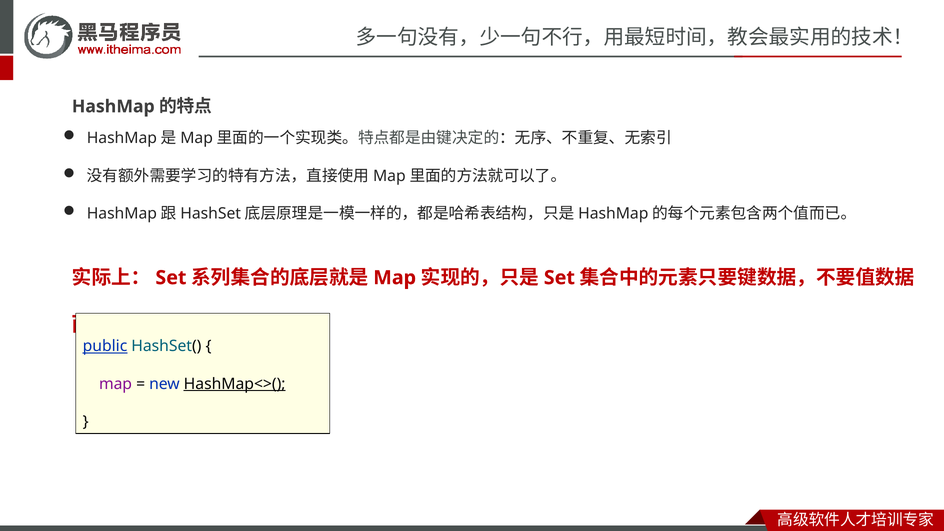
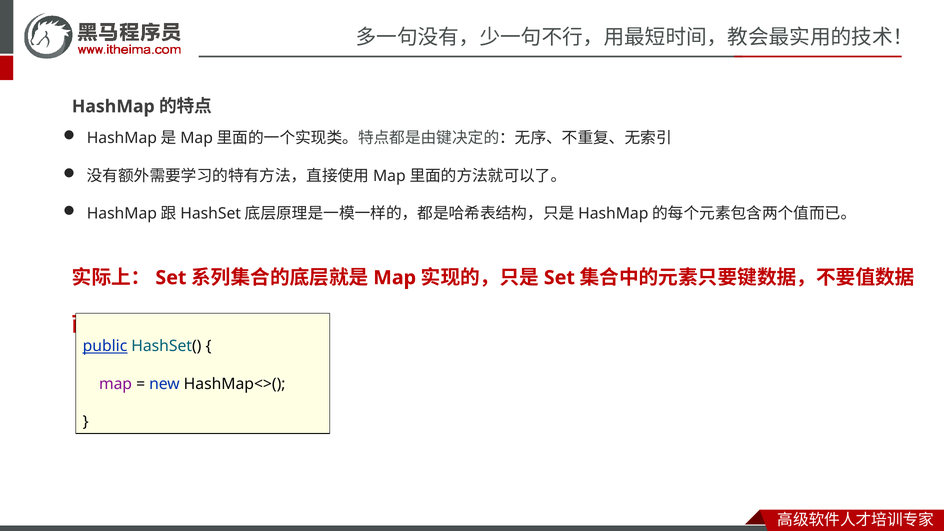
HashMap<>( underline: present -> none
